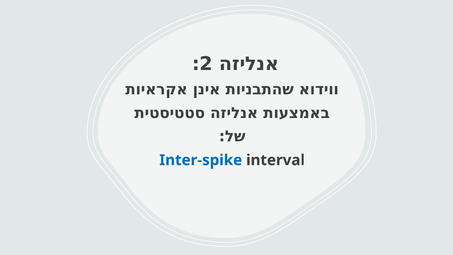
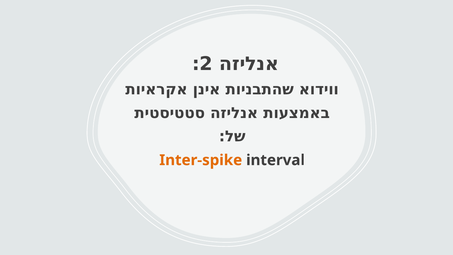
Inter-spike colour: blue -> orange
